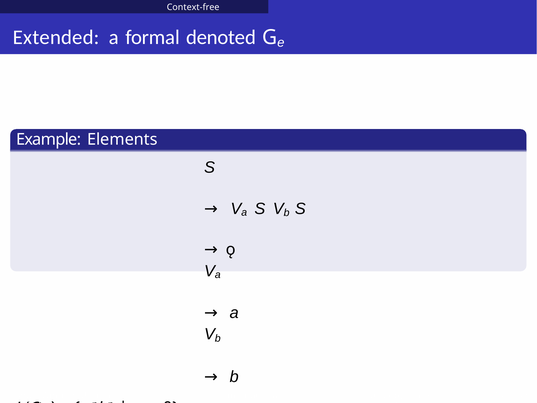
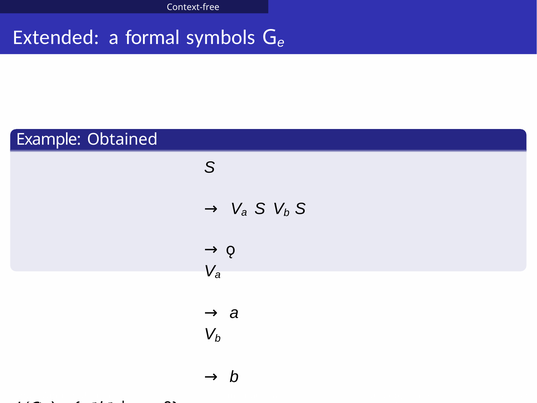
denoted: denoted -> symbols
Elements: Elements -> Obtained
